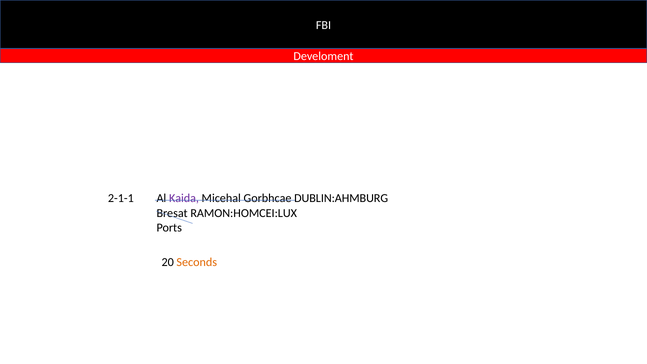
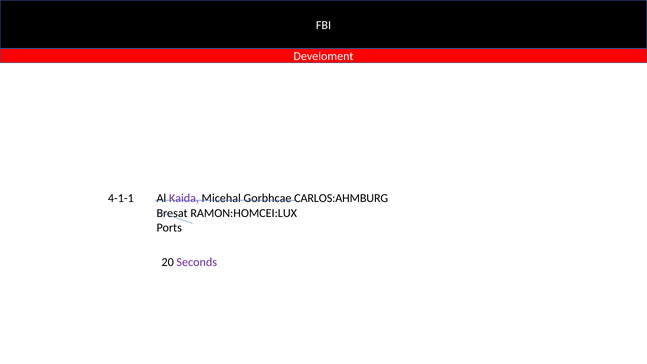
2-1-1: 2-1-1 -> 4-1-1
DUBLIN:AHMBURG: DUBLIN:AHMBURG -> CARLOS:AHMBURG
Seconds colour: orange -> purple
